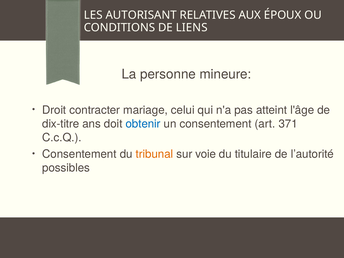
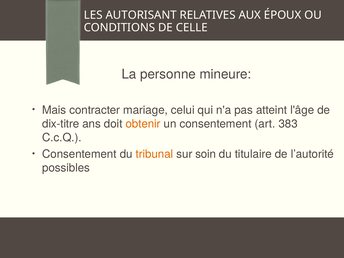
LIENS: LIENS -> CELLE
Droit: Droit -> Mais
obtenir colour: blue -> orange
371: 371 -> 383
voie: voie -> soin
